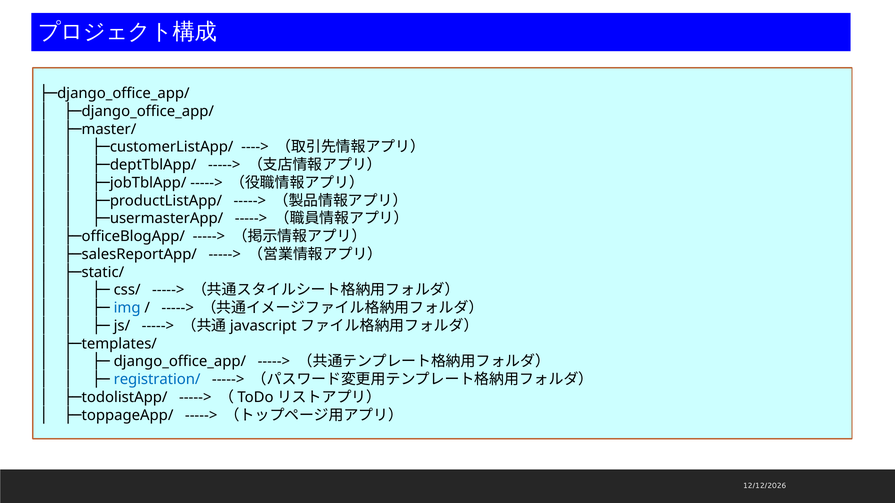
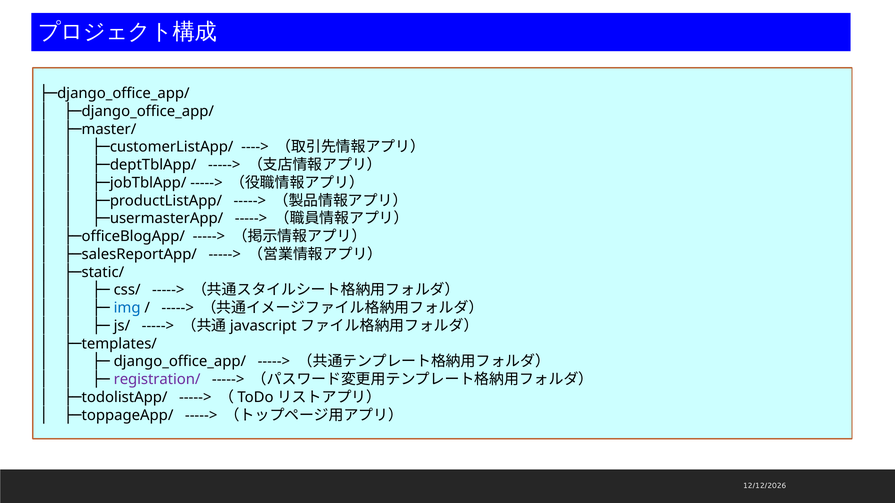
registration/ colour: blue -> purple
